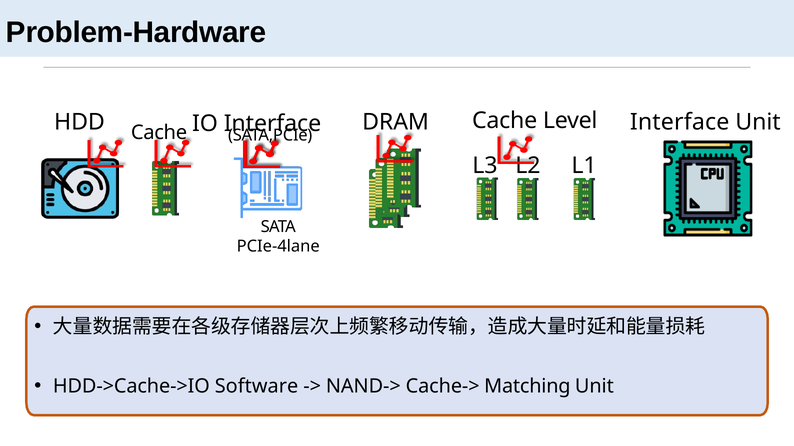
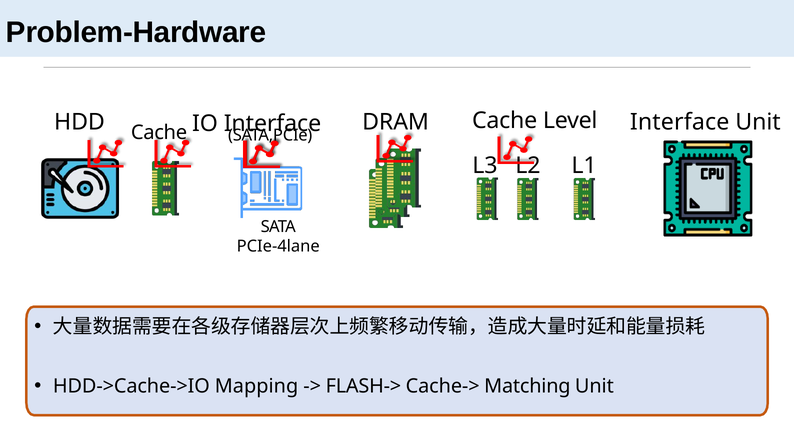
Software: Software -> Mapping
NAND->: NAND-> -> FLASH->
